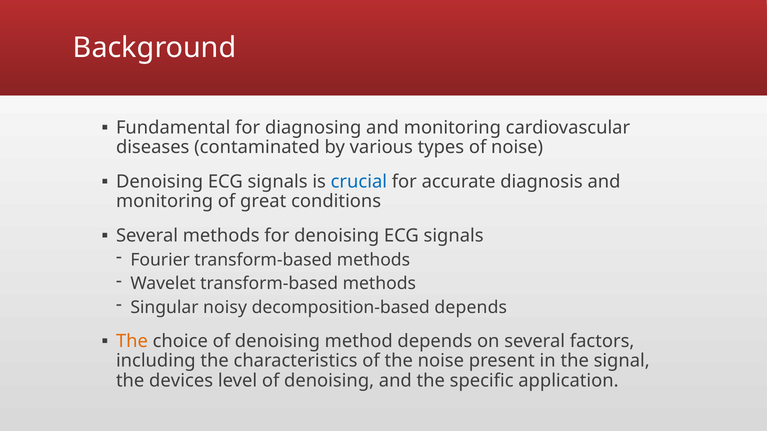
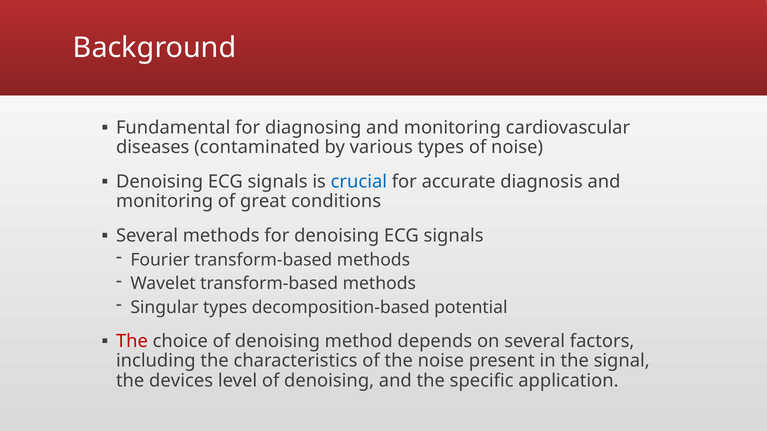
Singular noisy: noisy -> types
decomposition-based depends: depends -> potential
The at (132, 341) colour: orange -> red
